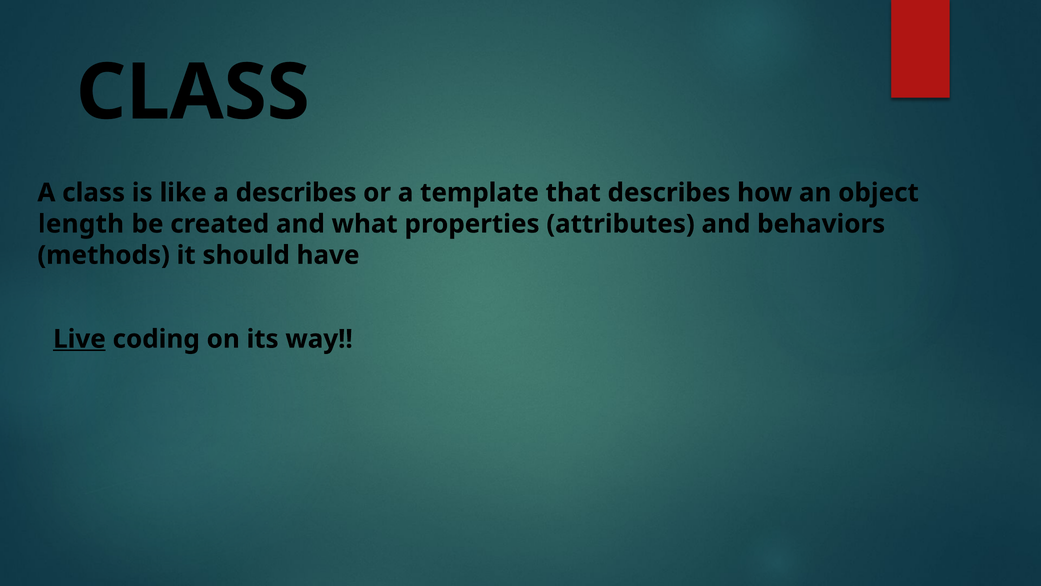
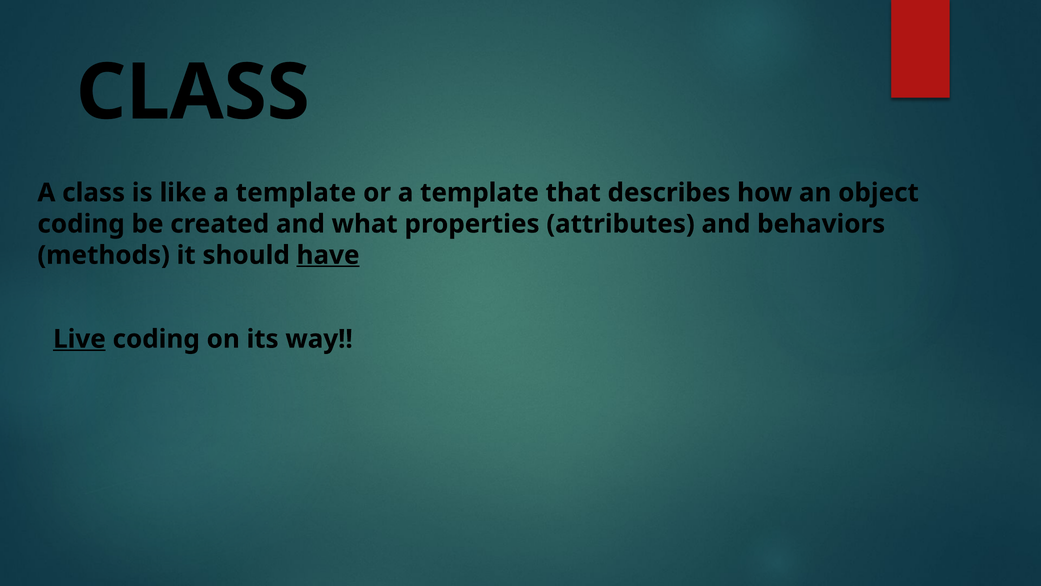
like a describes: describes -> template
length at (81, 224): length -> coding
have underline: none -> present
